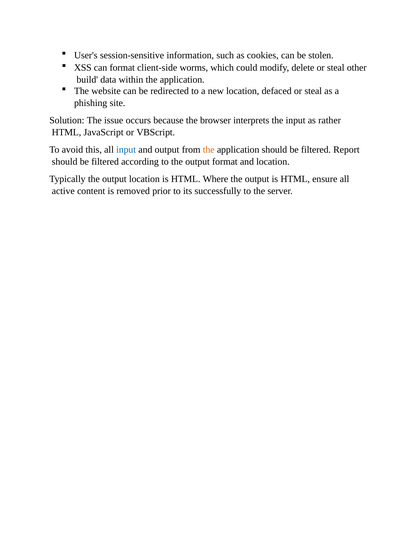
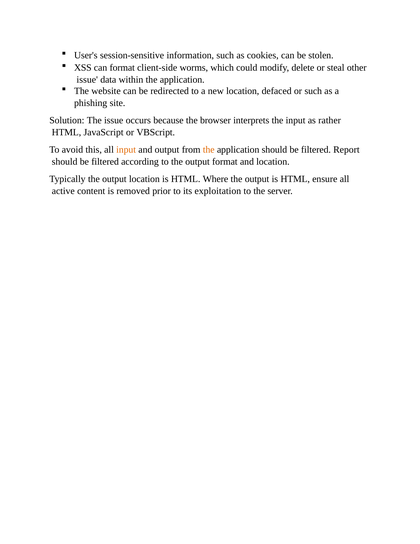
build at (87, 79): build -> issue
defaced or steal: steal -> such
input at (126, 149) colour: blue -> orange
successfully: successfully -> exploitation
